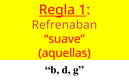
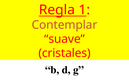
Refrenaban: Refrenaban -> Contemplar
aquellas: aquellas -> cristales
